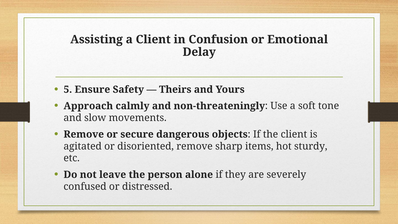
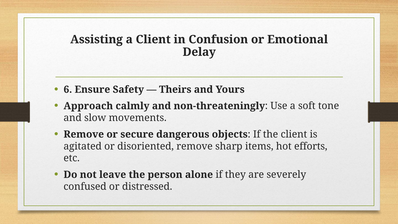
5: 5 -> 6
sturdy: sturdy -> efforts
